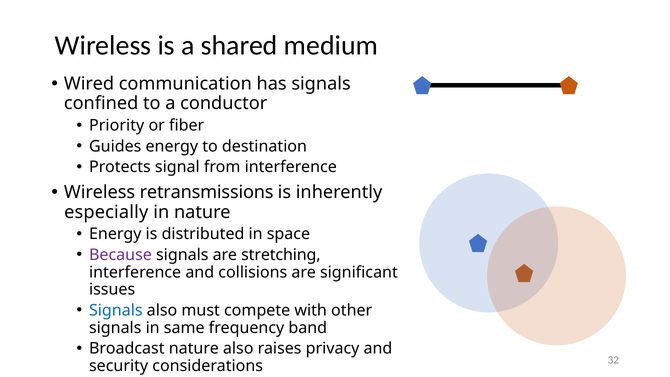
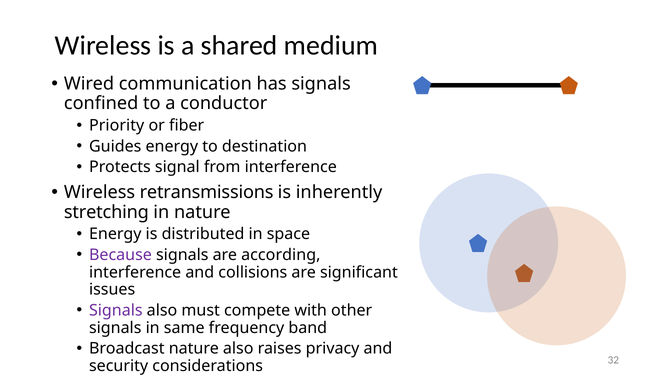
especially: especially -> stretching
stretching: stretching -> according
Signals at (116, 310) colour: blue -> purple
